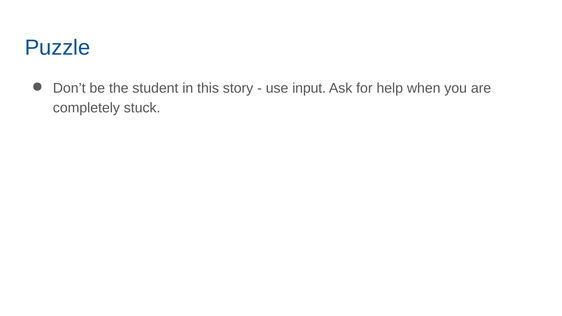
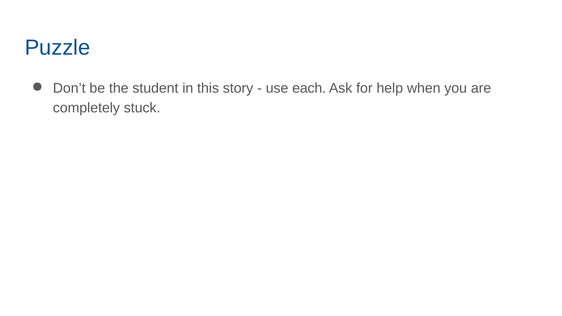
input: input -> each
